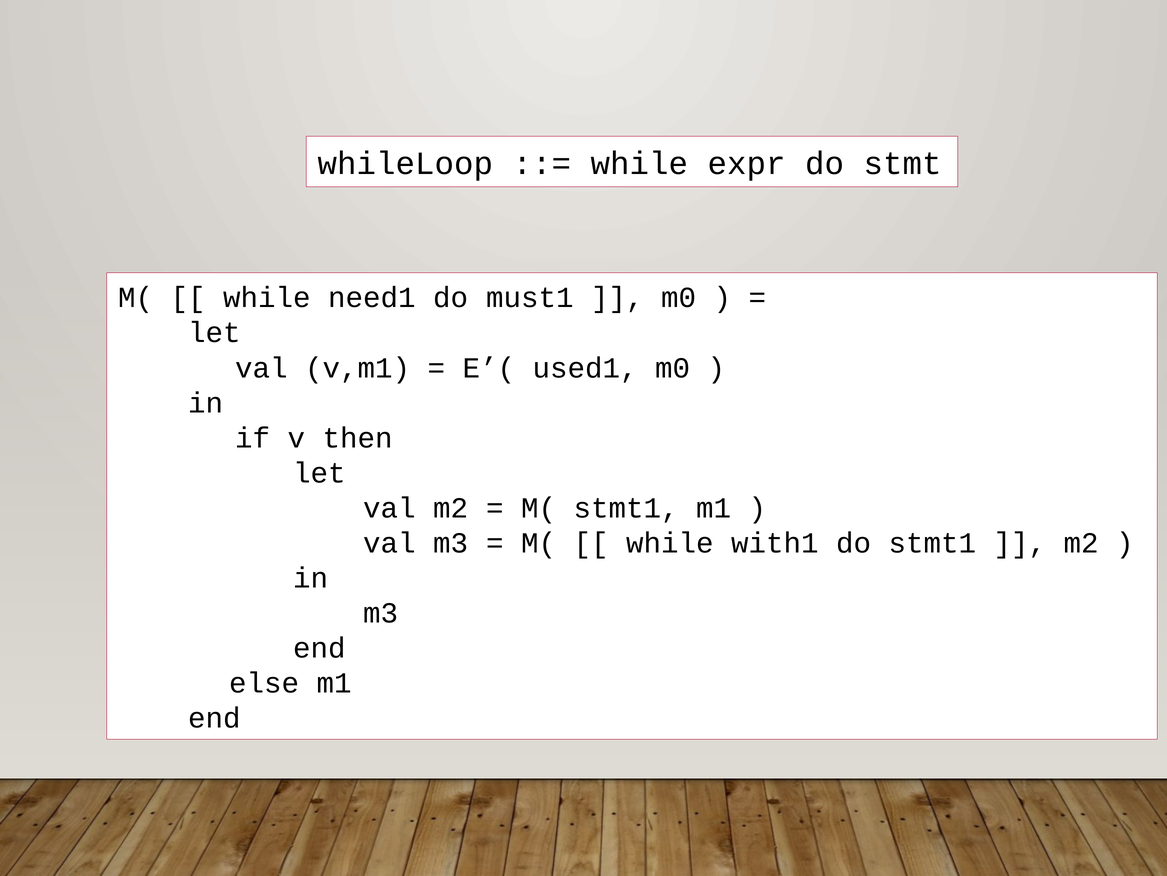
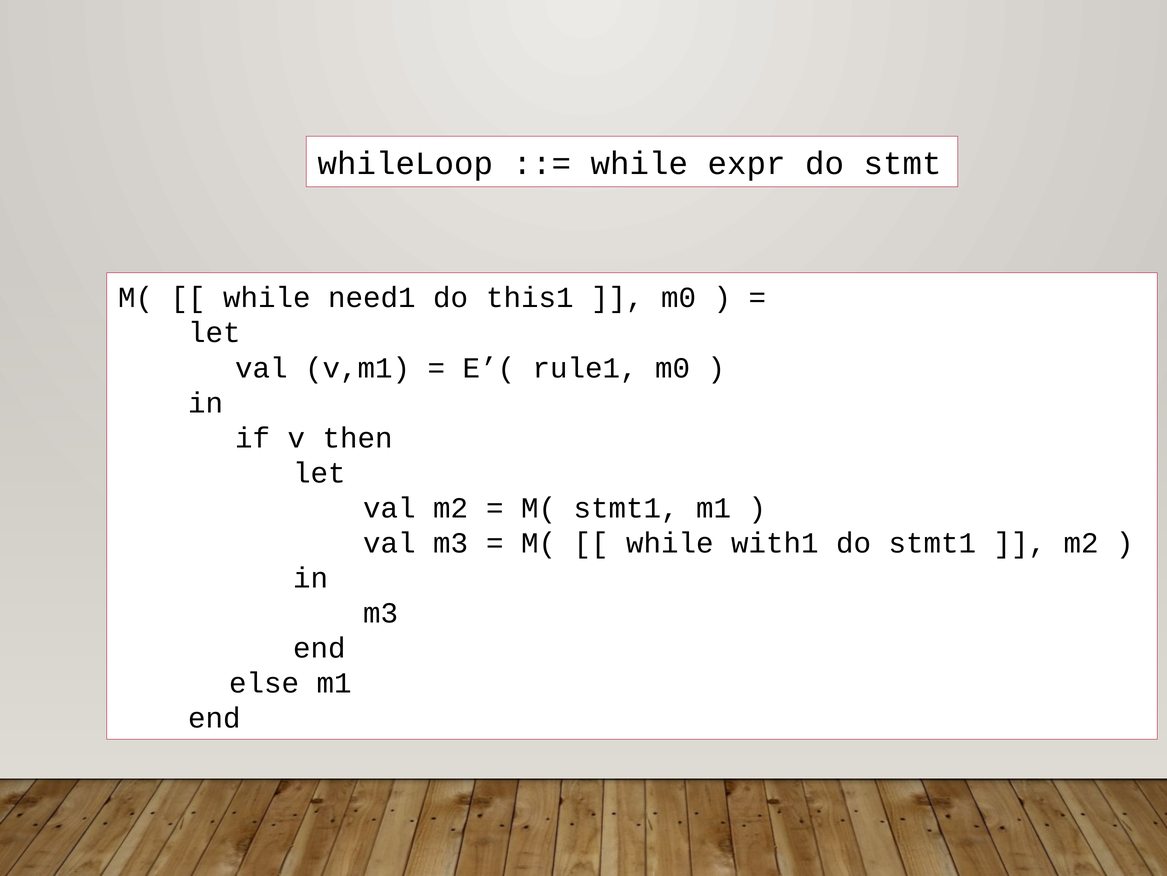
must1: must1 -> this1
used1: used1 -> rule1
